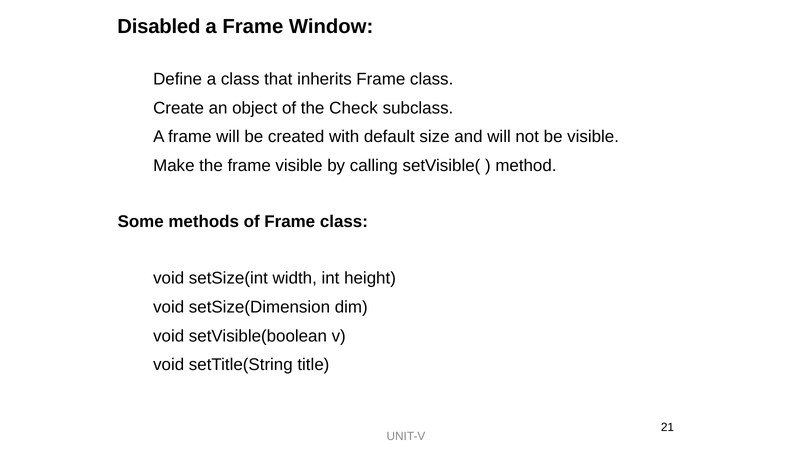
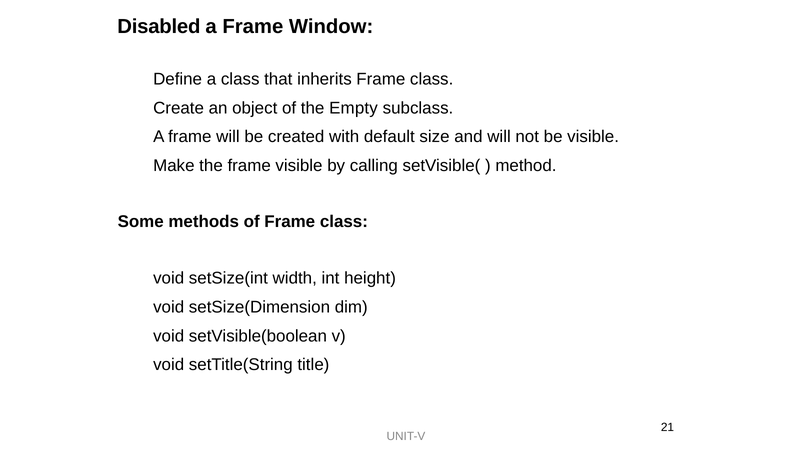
Check: Check -> Empty
